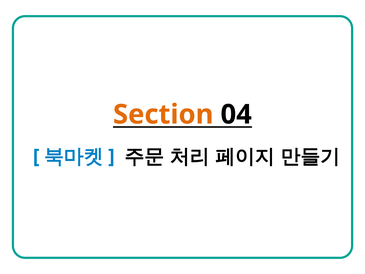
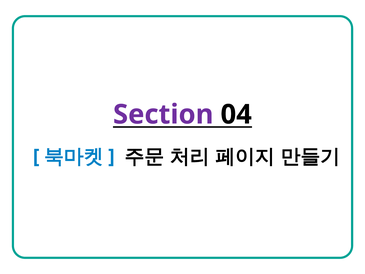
Section colour: orange -> purple
